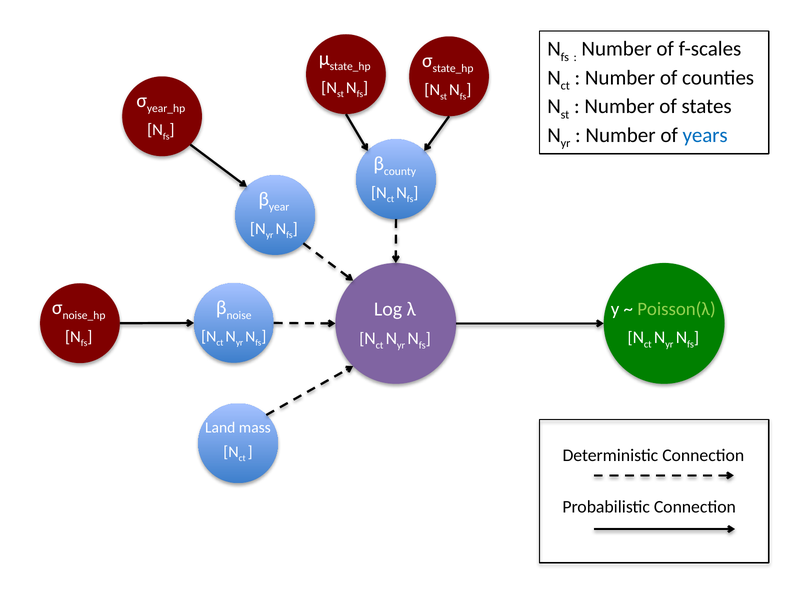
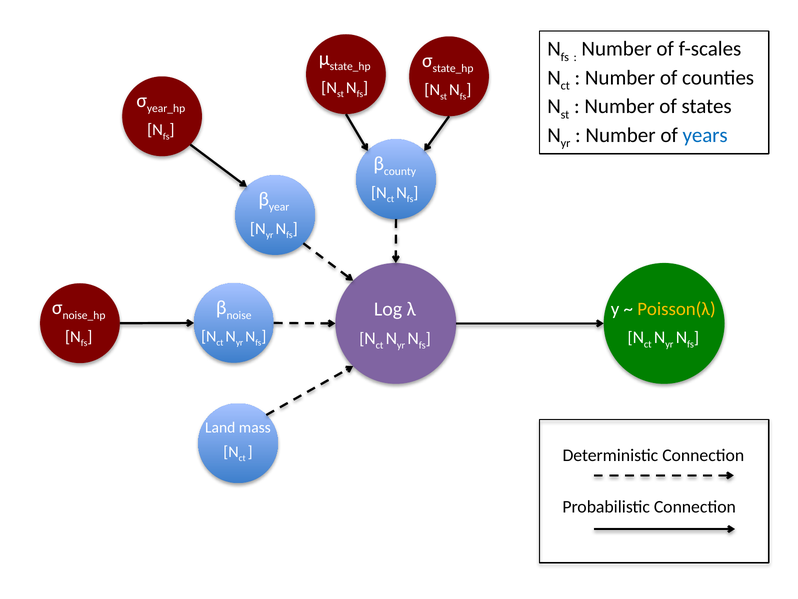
Poisson(λ colour: light green -> yellow
